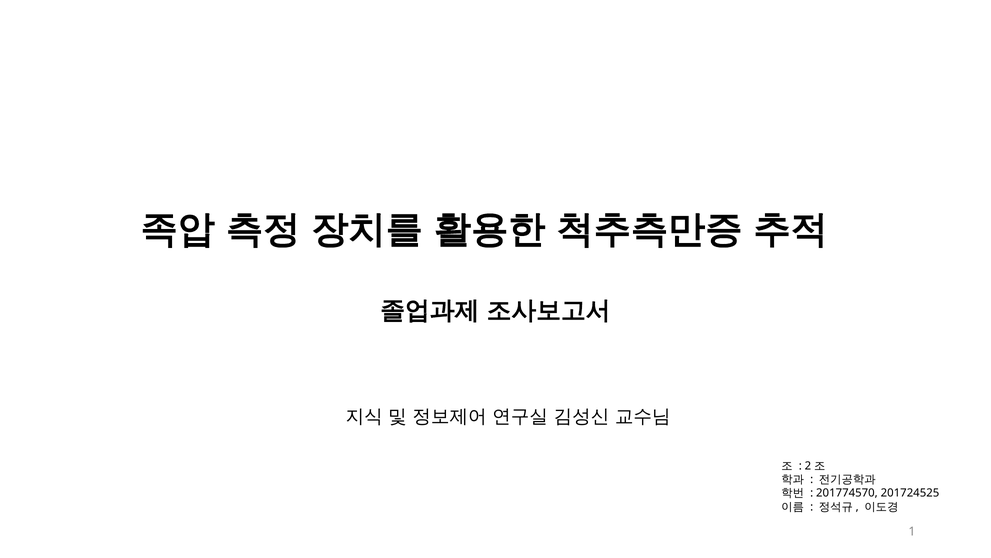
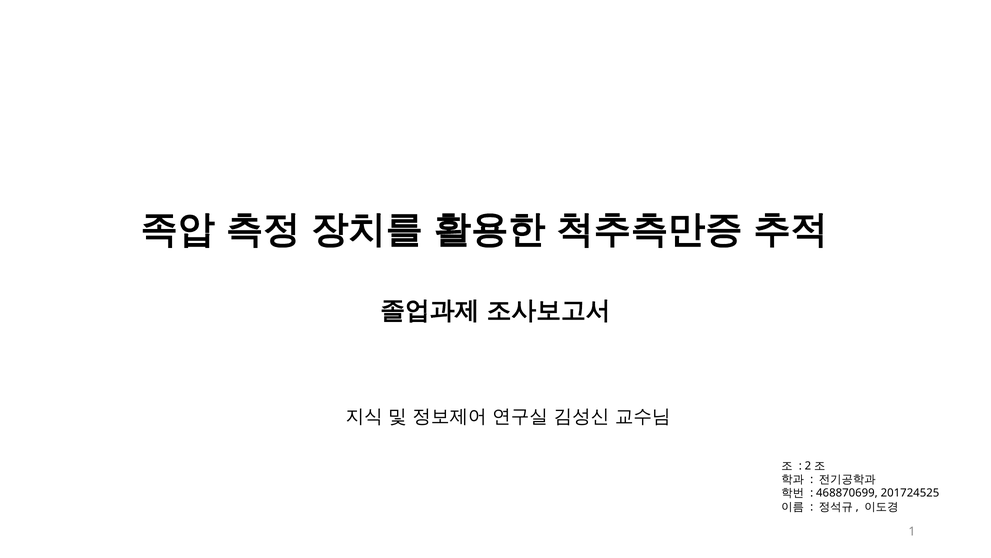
201774570: 201774570 -> 468870699
